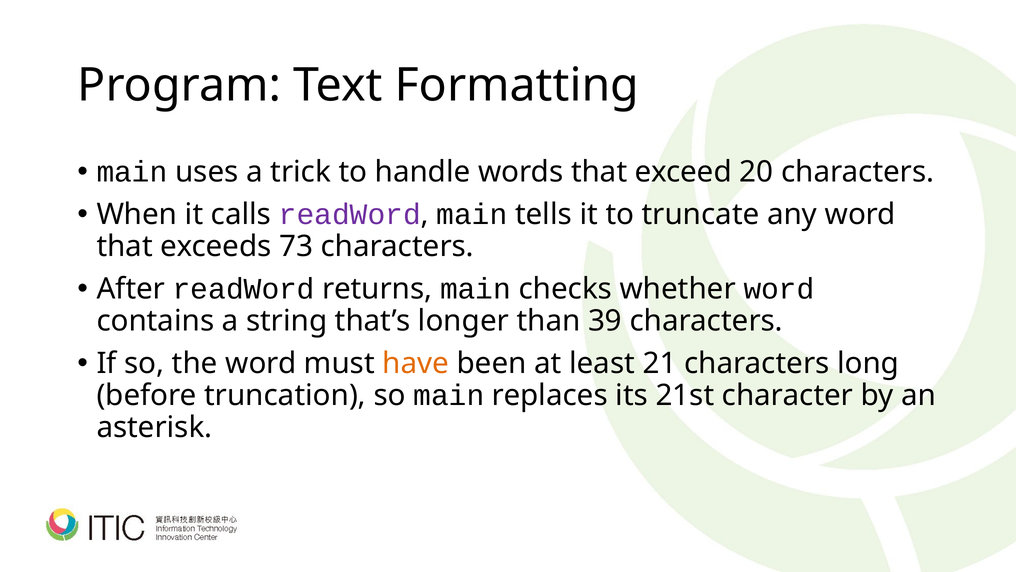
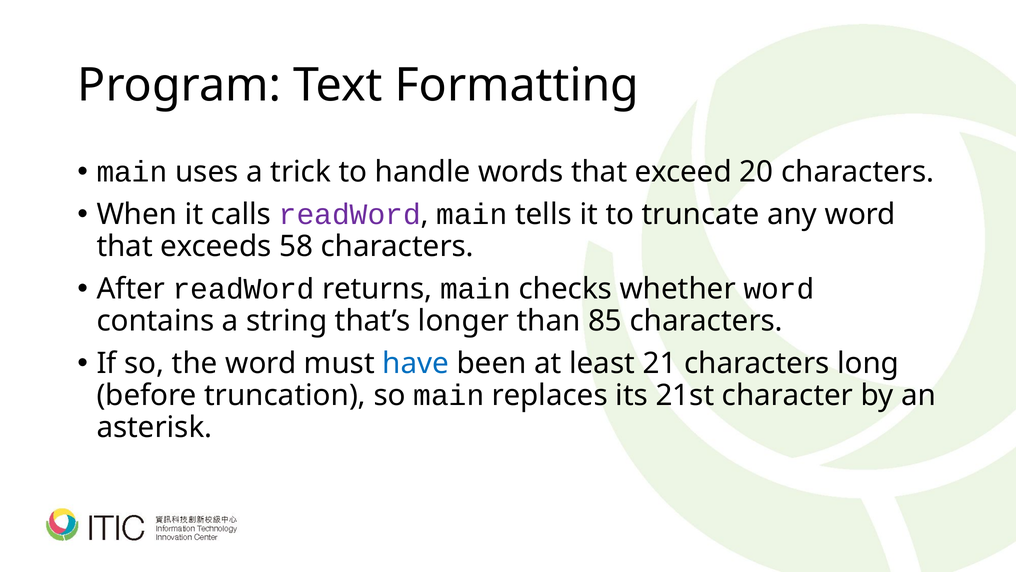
73: 73 -> 58
39: 39 -> 85
have colour: orange -> blue
